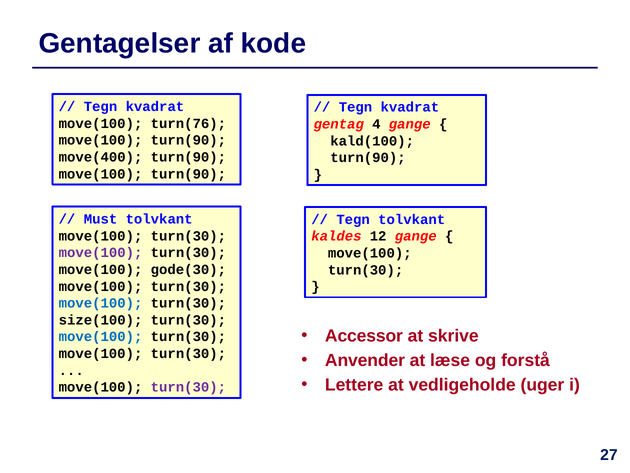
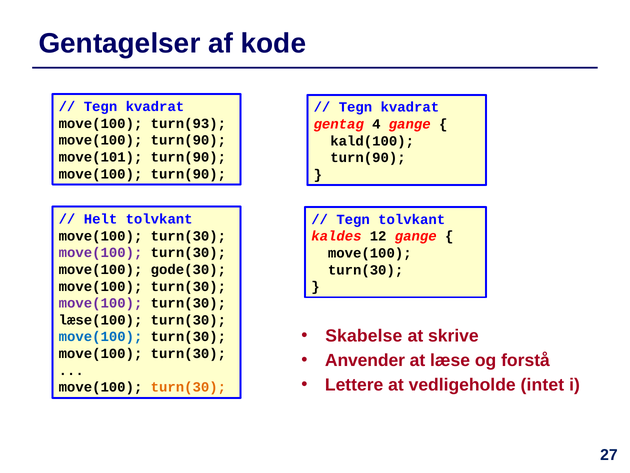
turn(76: turn(76 -> turn(93
move(400: move(400 -> move(101
Must: Must -> Helt
move(100 at (101, 303) colour: blue -> purple
size(100: size(100 -> læse(100
Accessor: Accessor -> Skabelse
uger: uger -> intet
turn(30 at (188, 387) colour: purple -> orange
